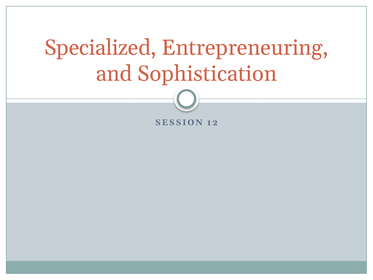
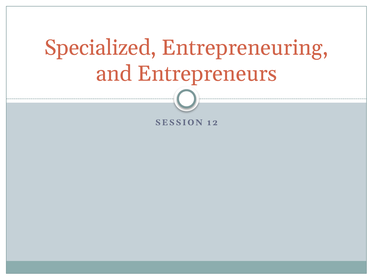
Sophistication: Sophistication -> Entrepreneurs
